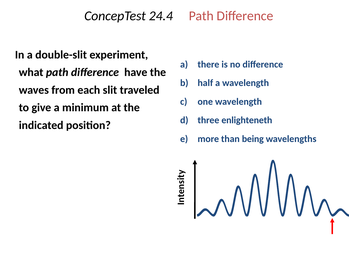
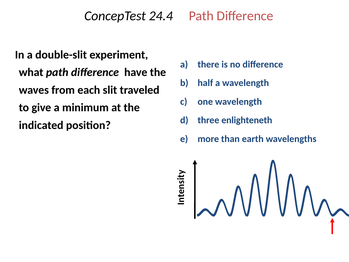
being: being -> earth
